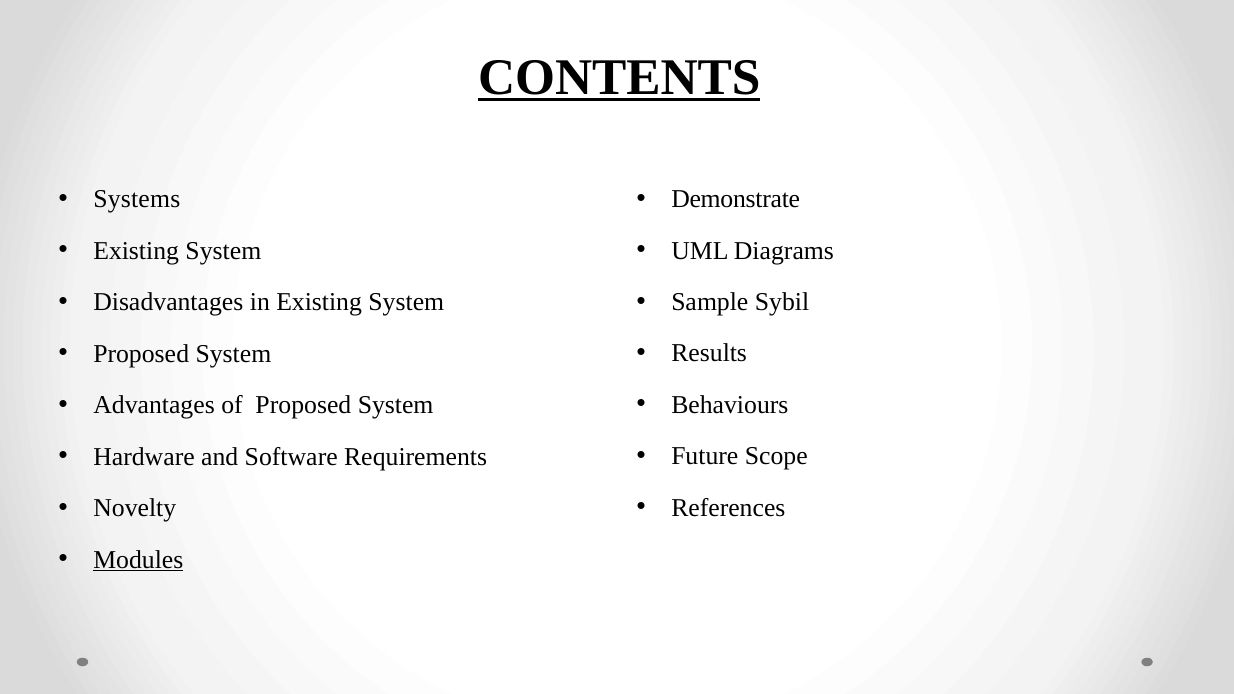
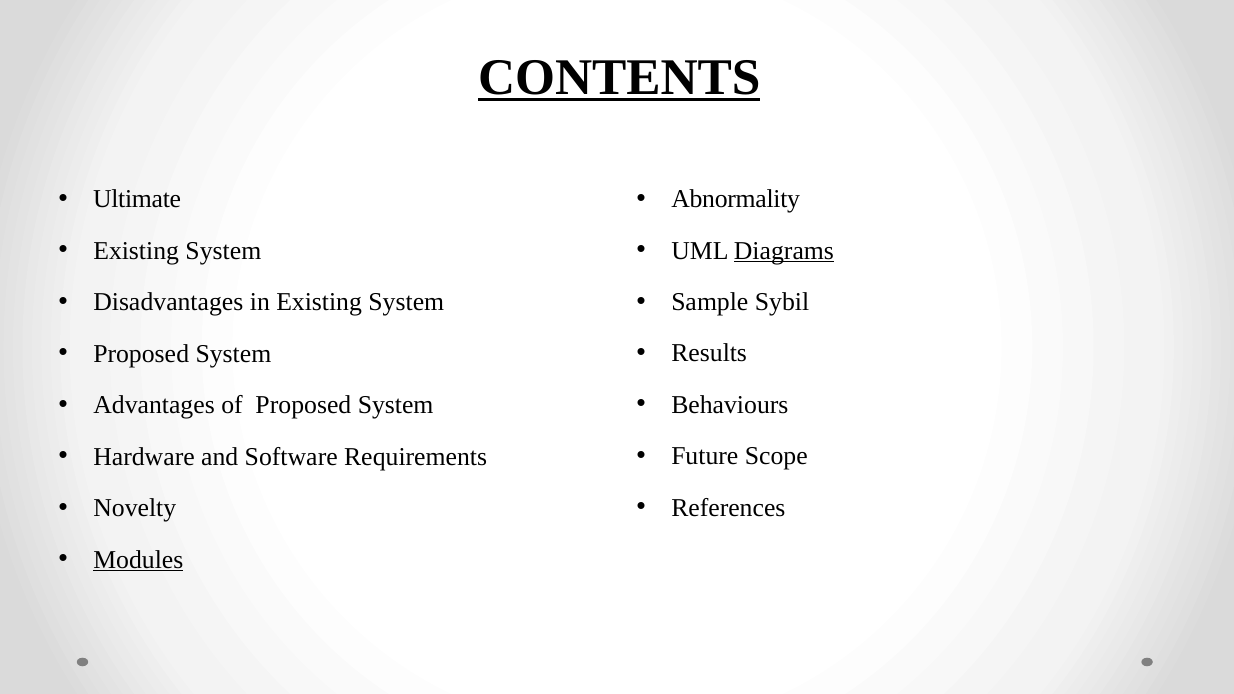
Systems: Systems -> Ultimate
Demonstrate: Demonstrate -> Abnormality
Diagrams underline: none -> present
